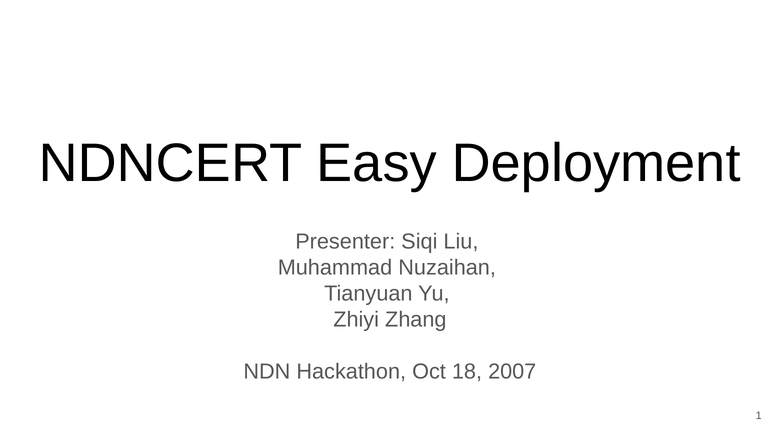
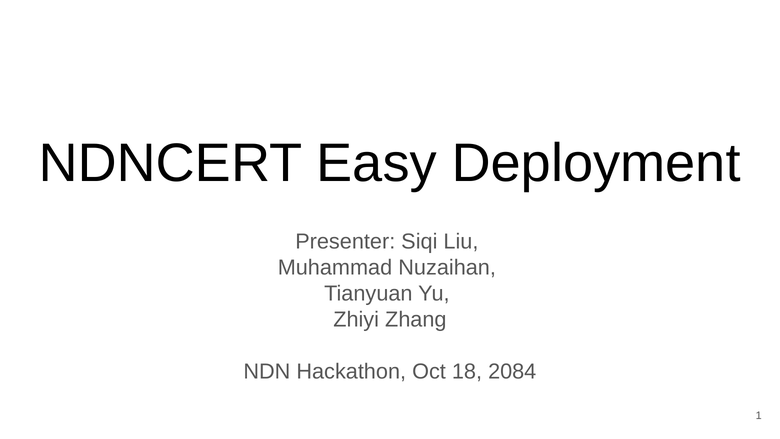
2007: 2007 -> 2084
